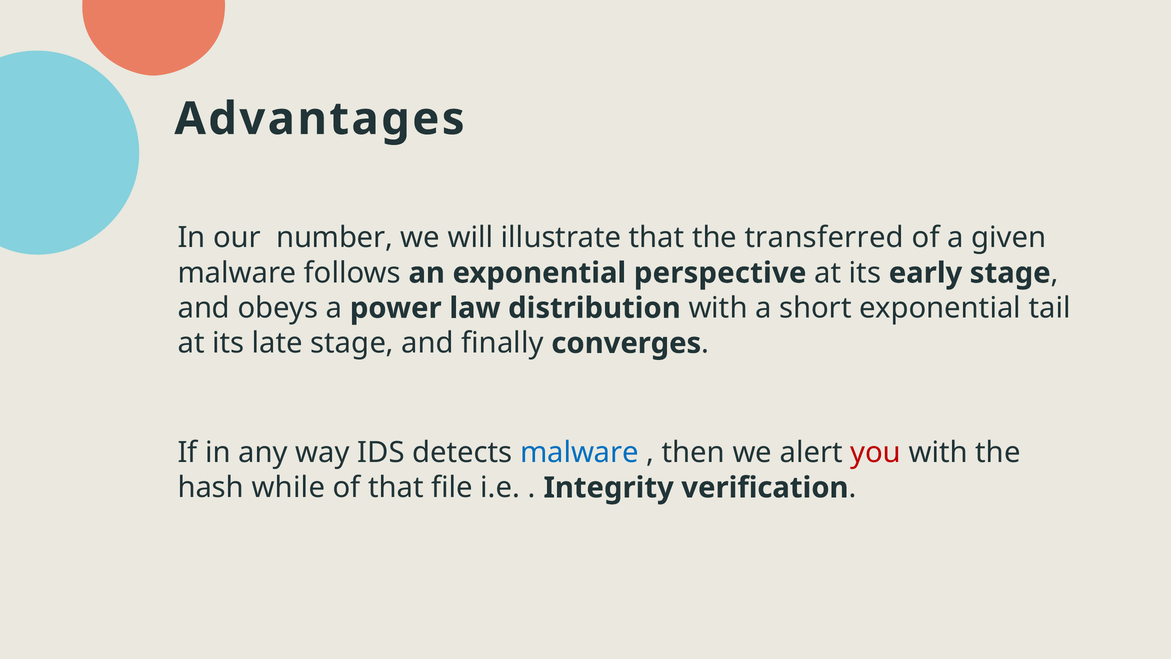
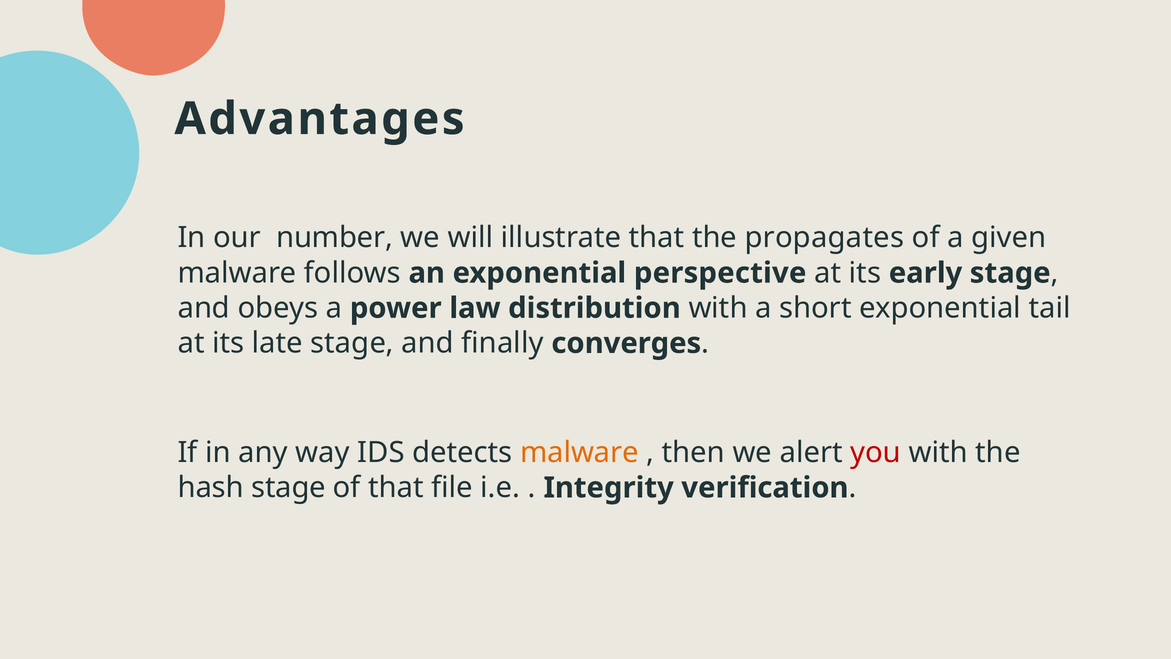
transferred: transferred -> propagates
malware at (579, 452) colour: blue -> orange
hash while: while -> stage
